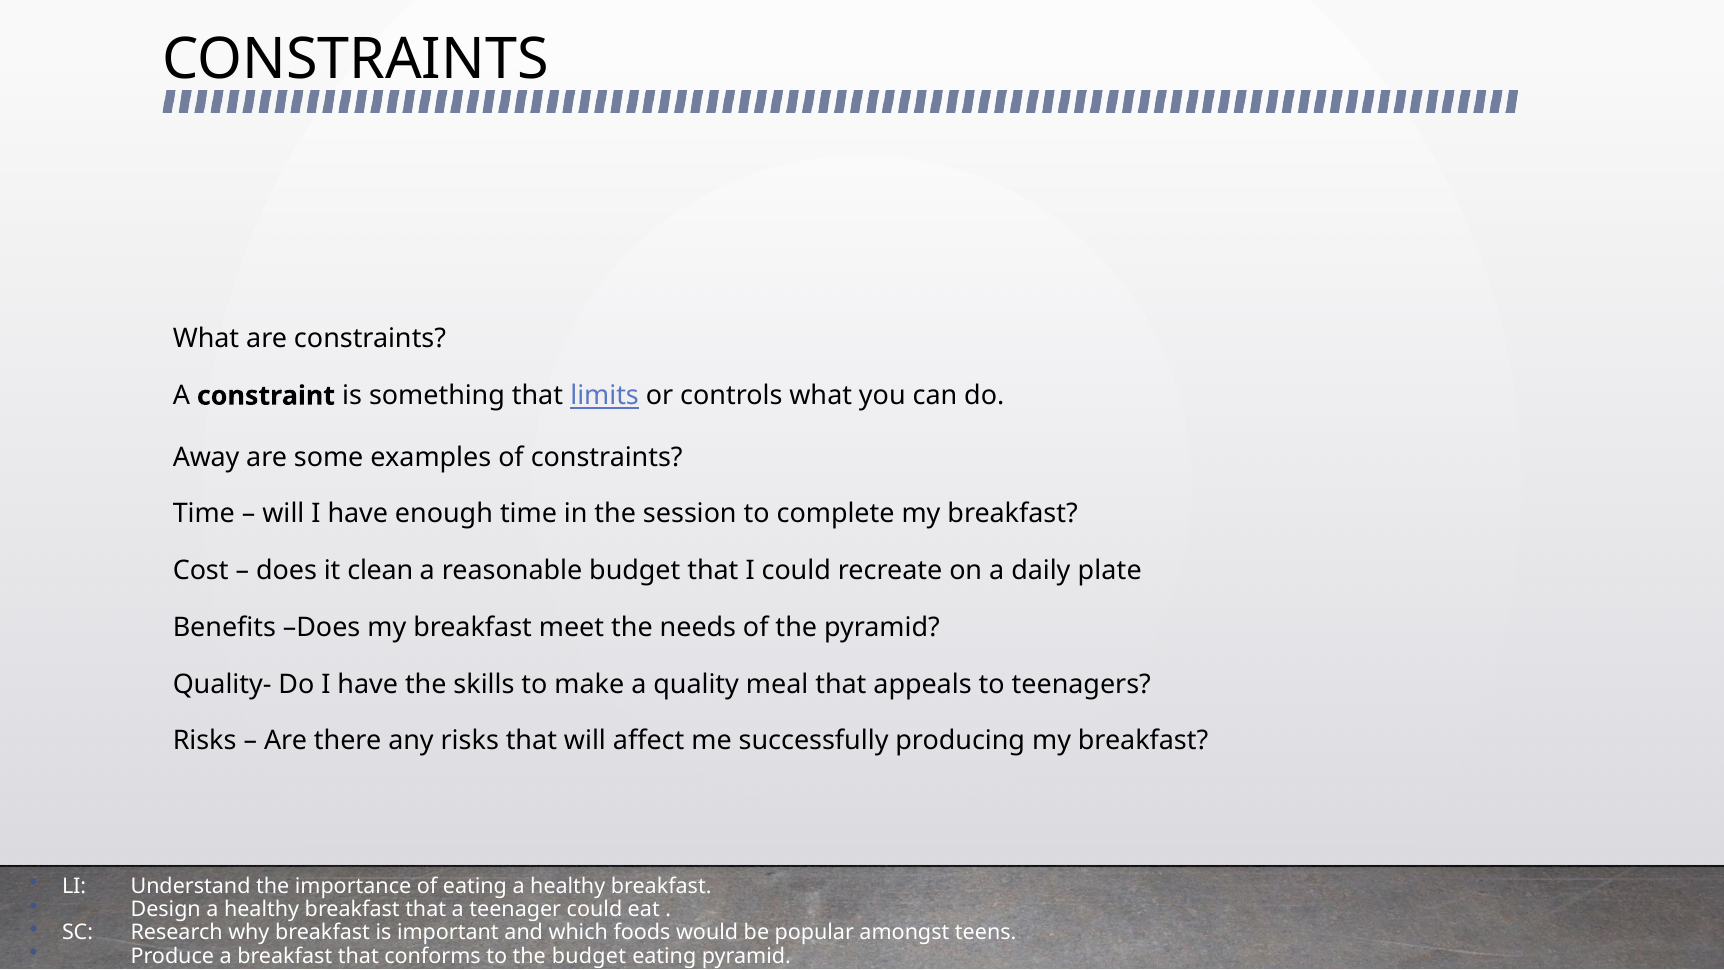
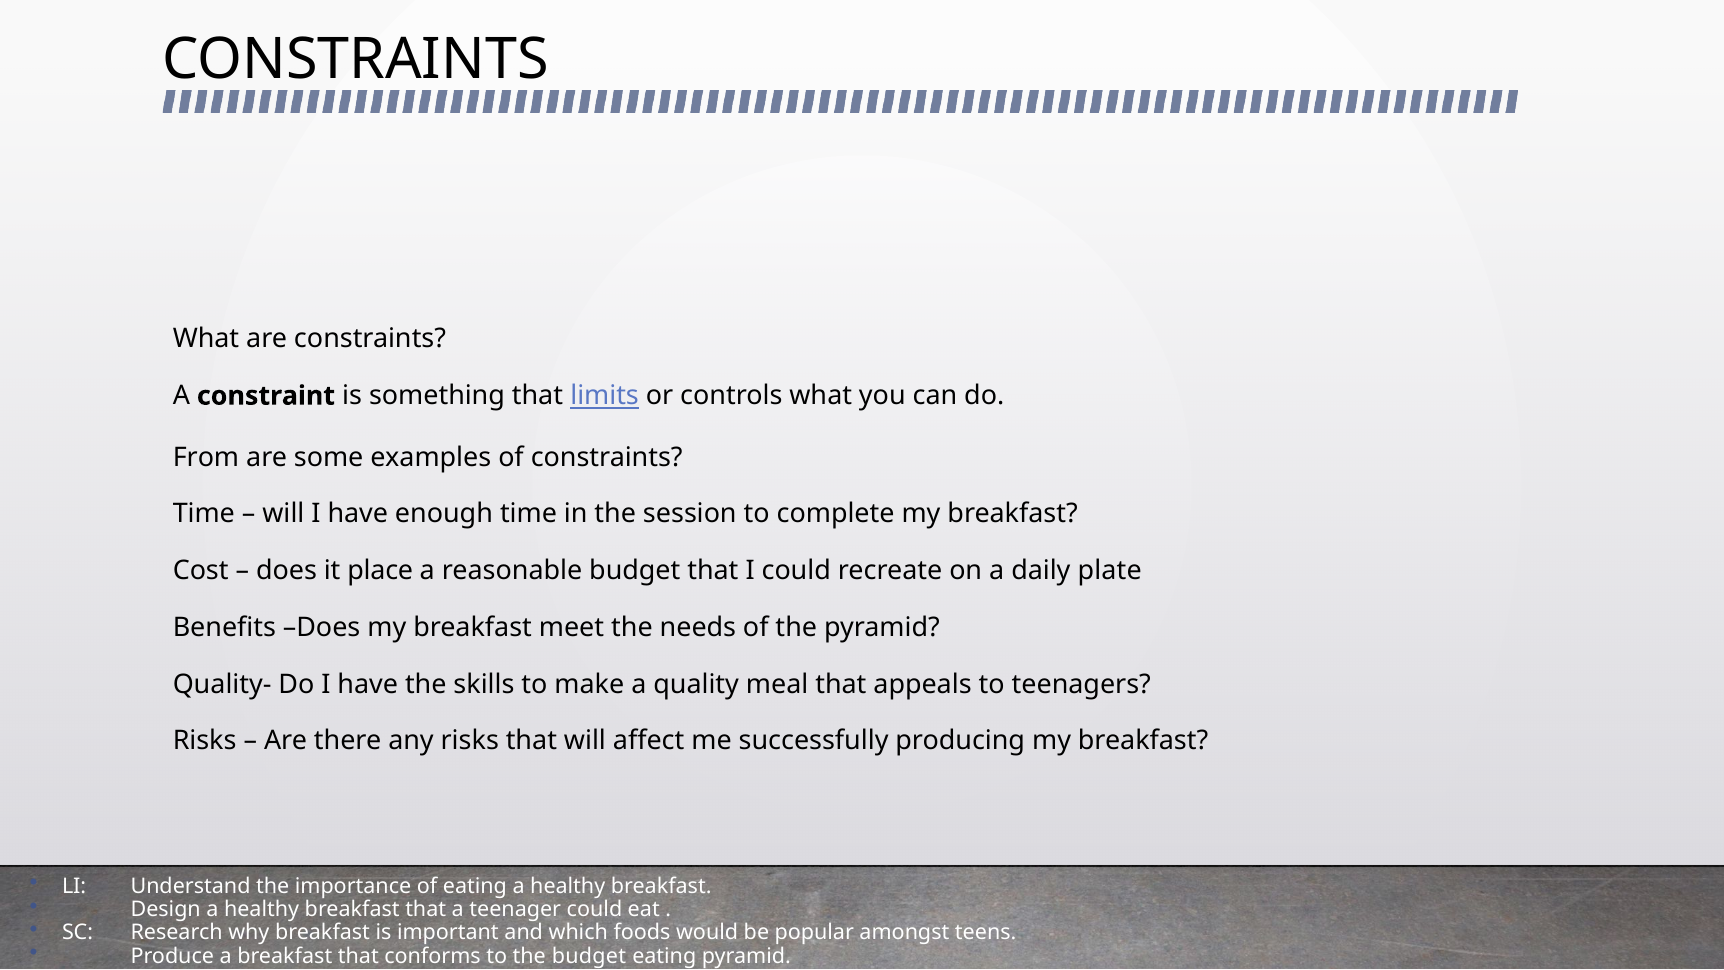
Away: Away -> From
clean: clean -> place
